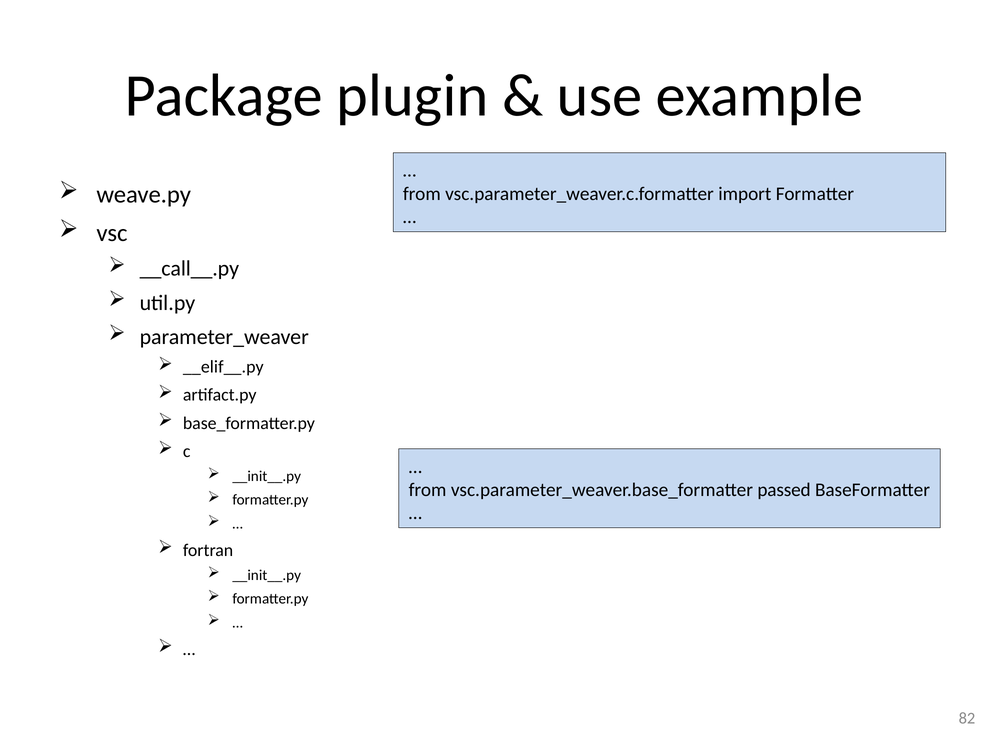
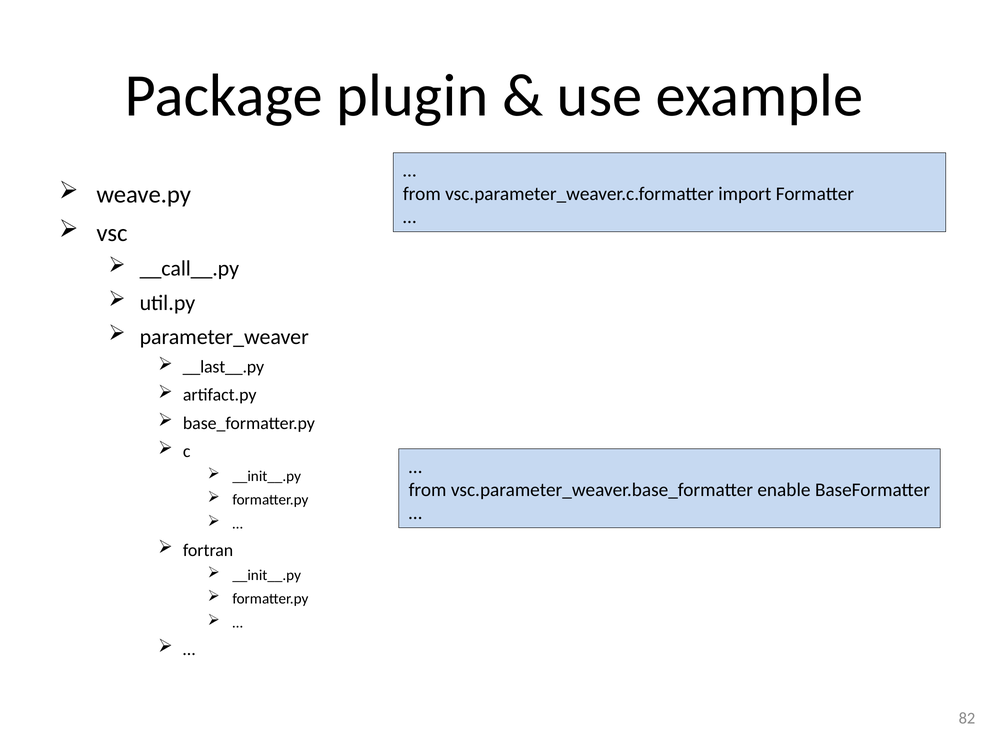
__elif__.py: __elif__.py -> __last__.py
passed: passed -> enable
